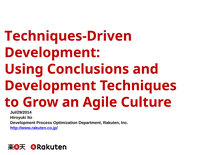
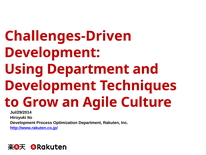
Techniques-Driven: Techniques-Driven -> Challenges-Driven
Using Conclusions: Conclusions -> Department
